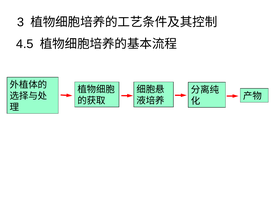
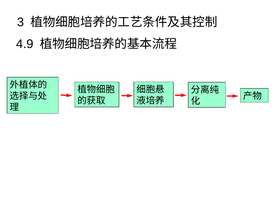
4.5: 4.5 -> 4.9
